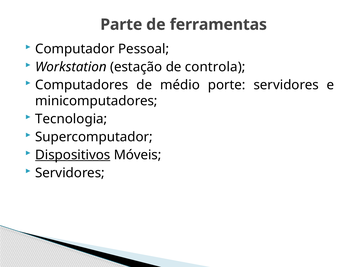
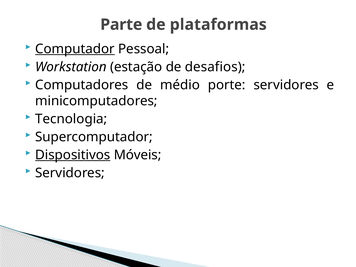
ferramentas: ferramentas -> plataformas
Computador underline: none -> present
controla: controla -> desafios
